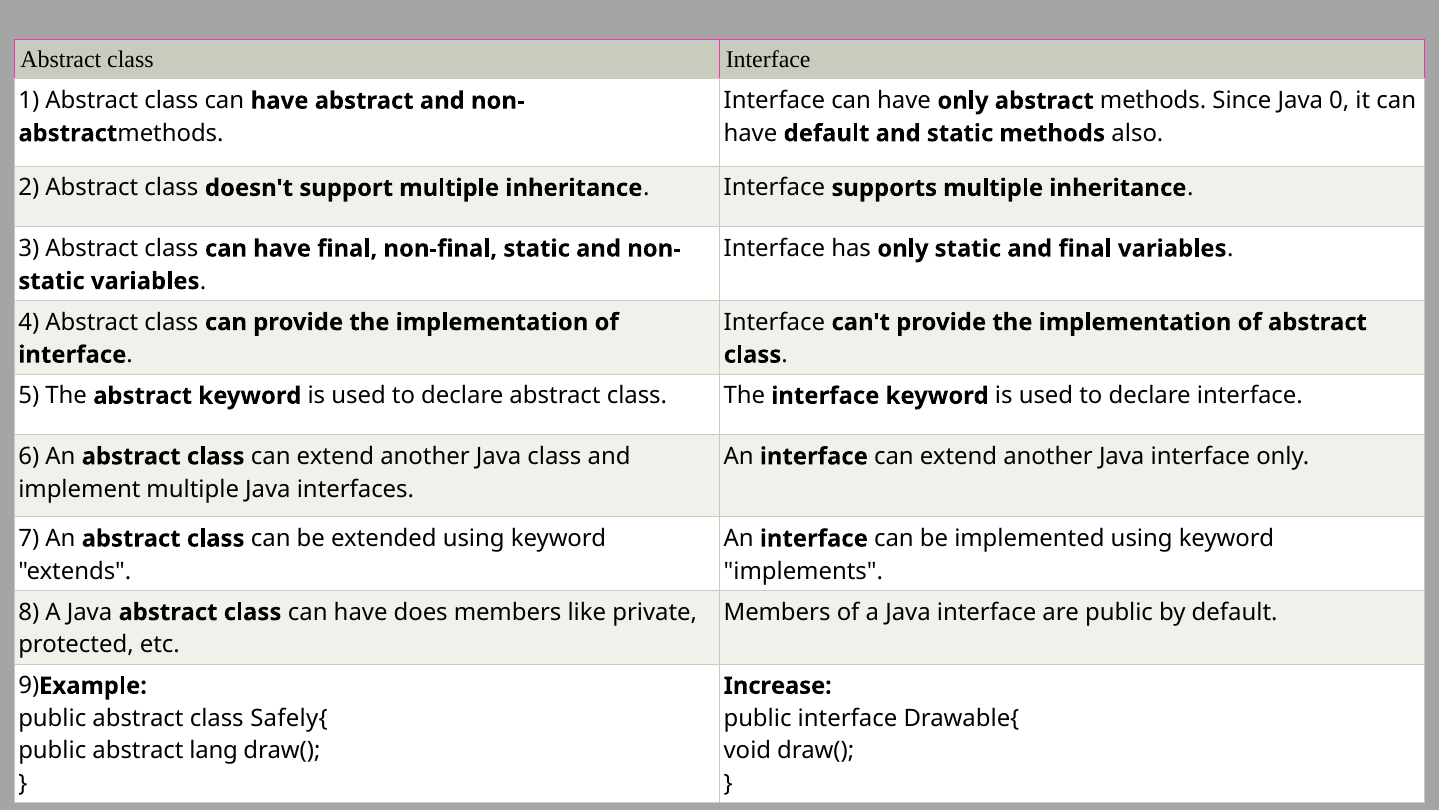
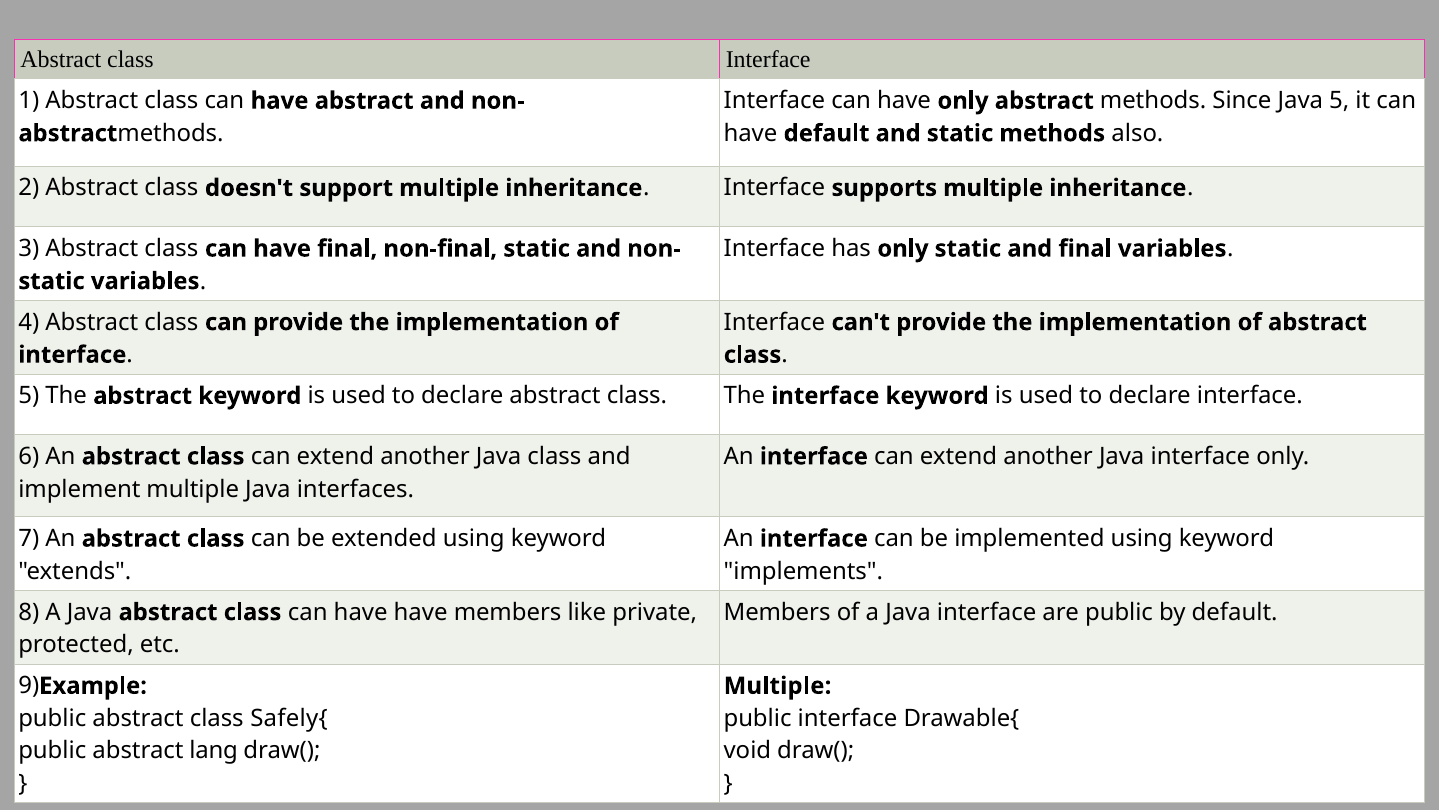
Java 0: 0 -> 5
have does: does -> have
Increase at (778, 685): Increase -> Multiple
